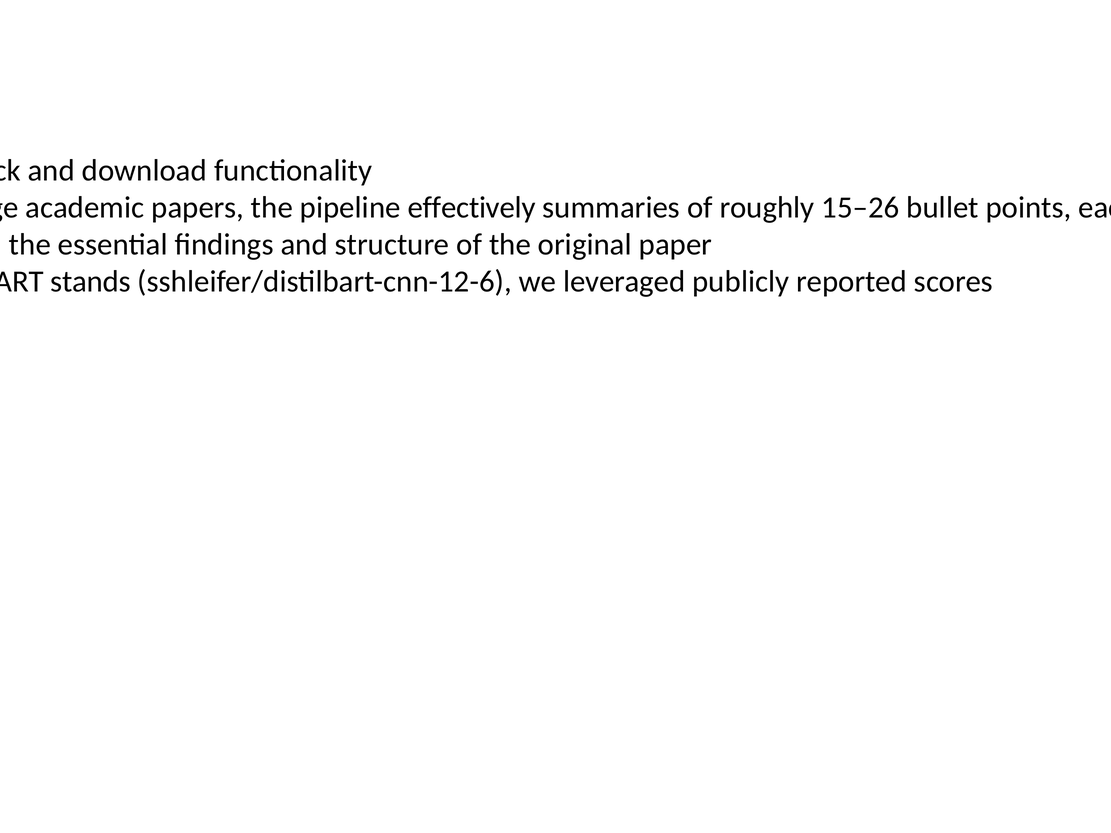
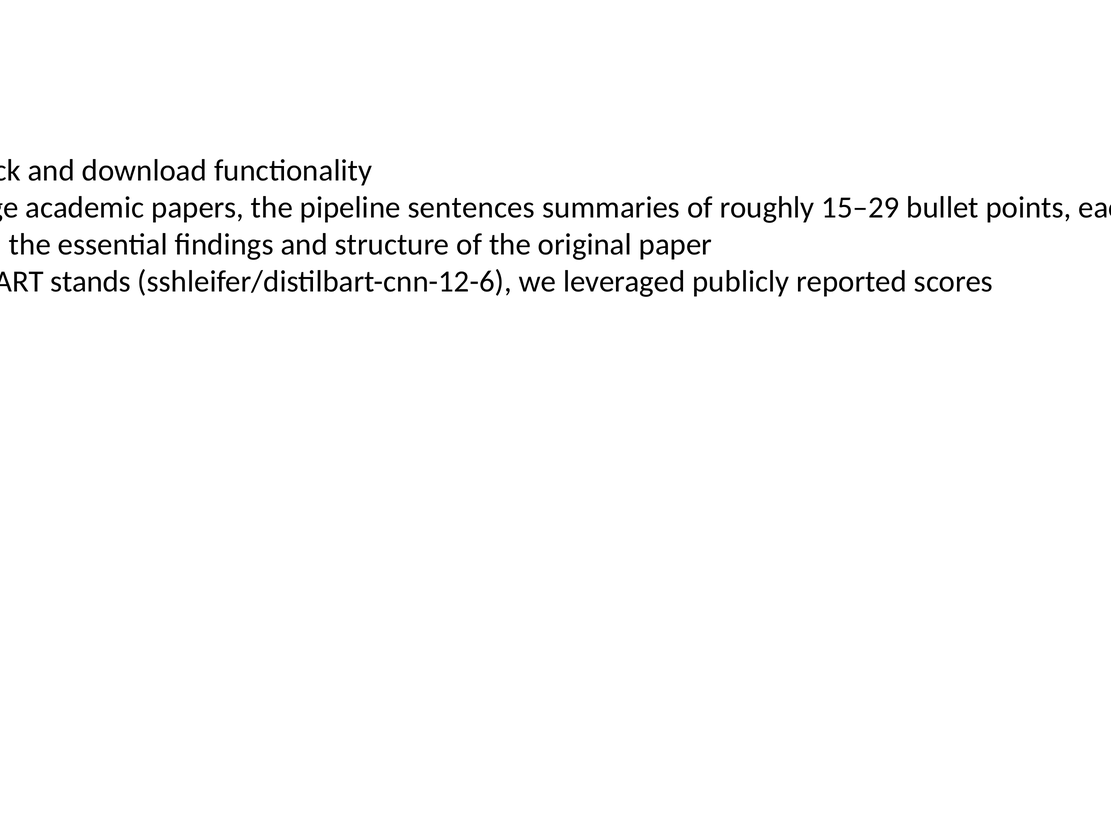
effectively: effectively -> sentences
15–26: 15–26 -> 15–29
